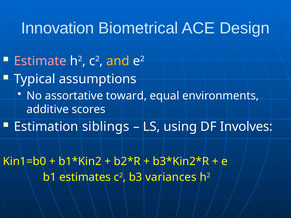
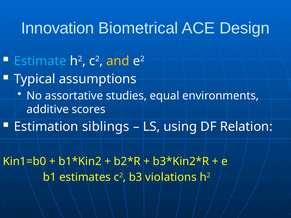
Estimate colour: pink -> light blue
toward: toward -> studies
Involves: Involves -> Relation
variances: variances -> violations
